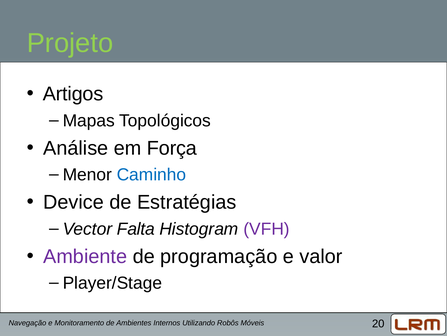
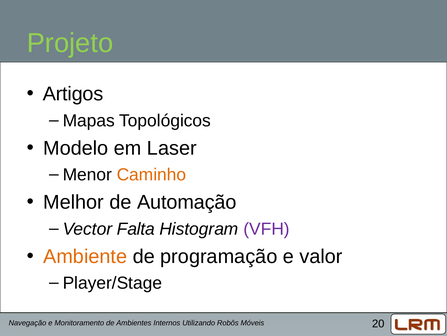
Análise: Análise -> Modelo
Força: Força -> Laser
Caminho colour: blue -> orange
Device: Device -> Melhor
Estratégias: Estratégias -> Automação
Ambiente colour: purple -> orange
